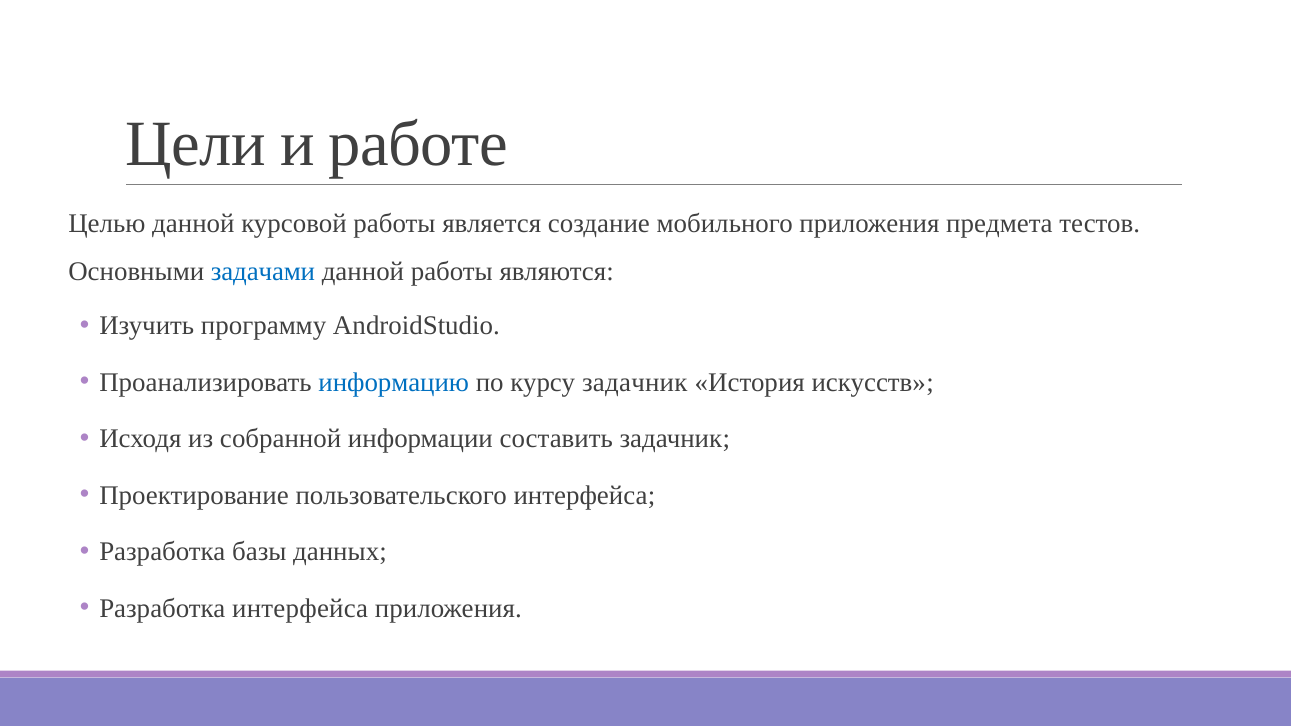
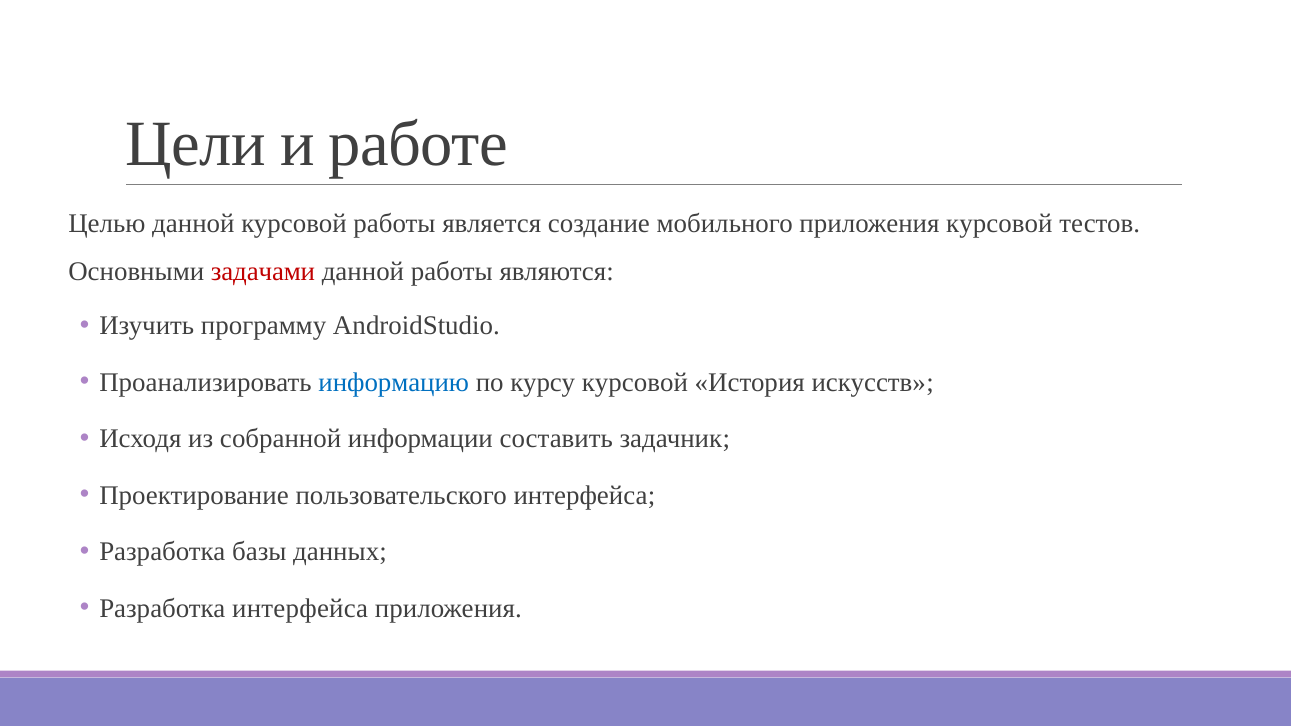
приложения предмета: предмета -> курсовой
задачами colour: blue -> red
курсу задачник: задачник -> курсовой
